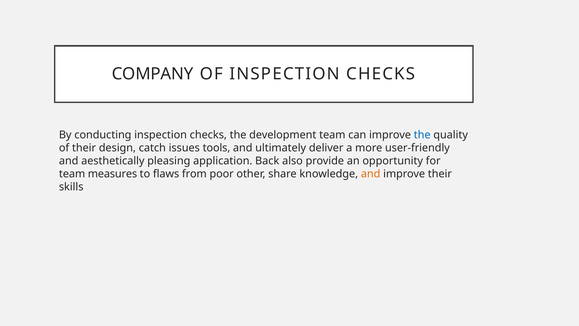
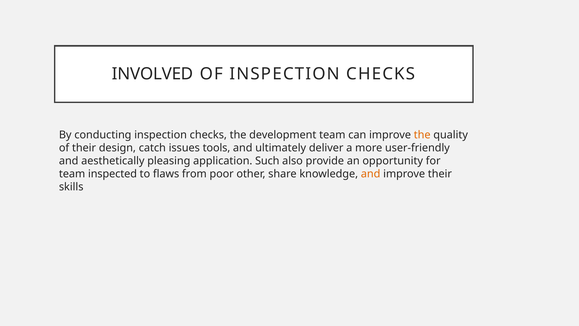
COMPANY: COMPANY -> INVOLVED
the at (422, 135) colour: blue -> orange
Back: Back -> Such
measures: measures -> inspected
